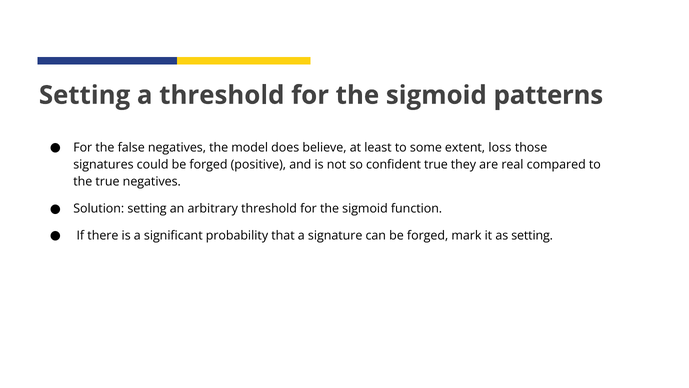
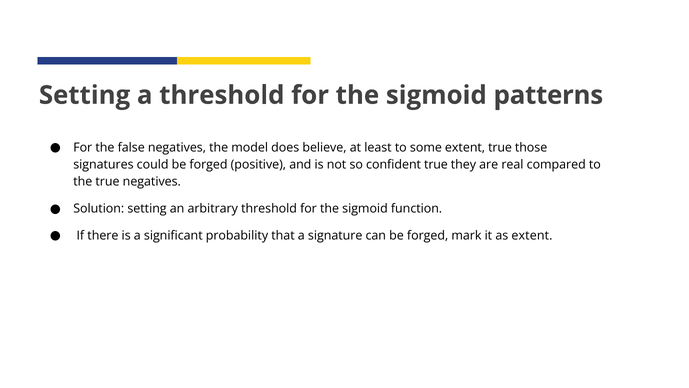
extent loss: loss -> true
as setting: setting -> extent
